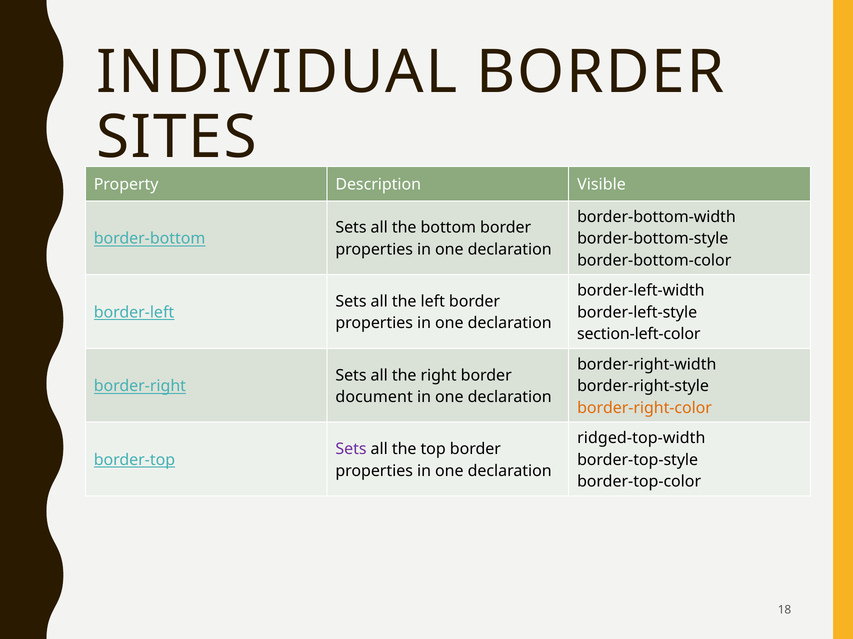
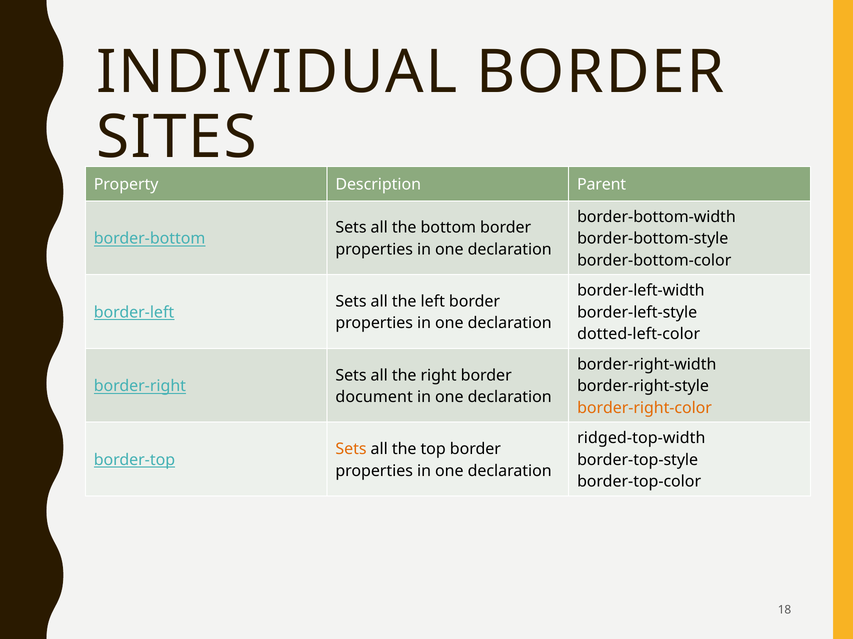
Visible: Visible -> Parent
section-left-color: section-left-color -> dotted-left-color
Sets at (351, 450) colour: purple -> orange
